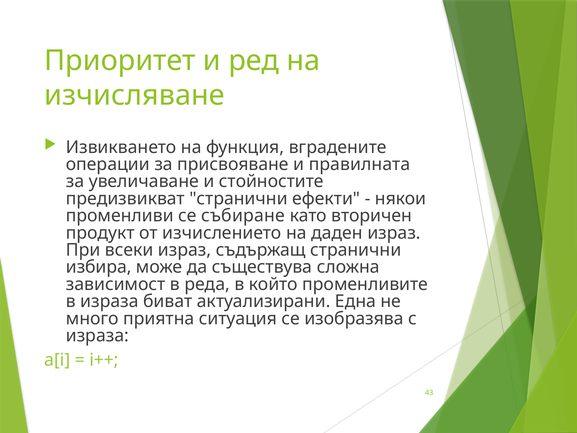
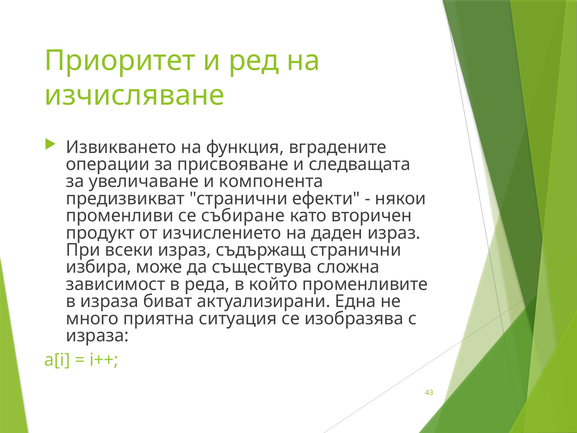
правилната: правилната -> следващата
стойностите: стойностите -> компонента
